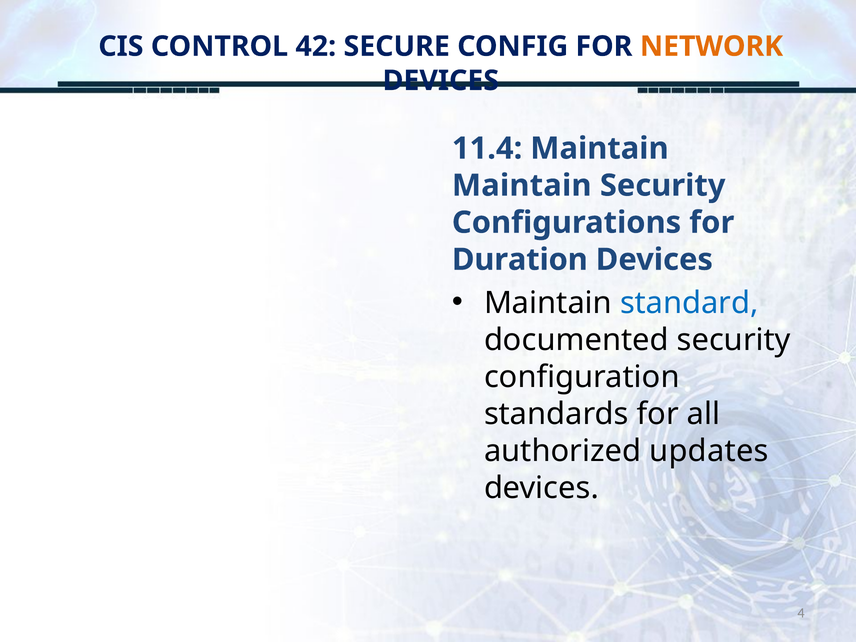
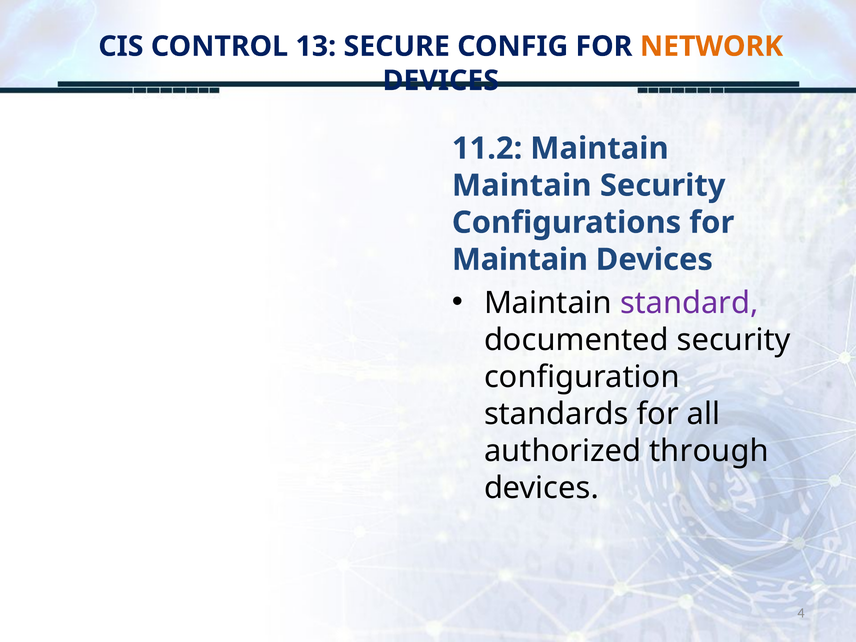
42: 42 -> 13
11.4: 11.4 -> 11.2
Duration at (520, 260): Duration -> Maintain
standard colour: blue -> purple
updates: updates -> through
